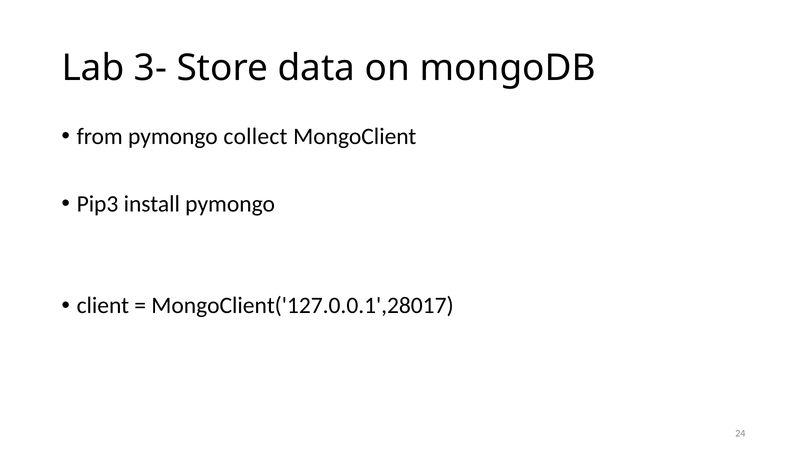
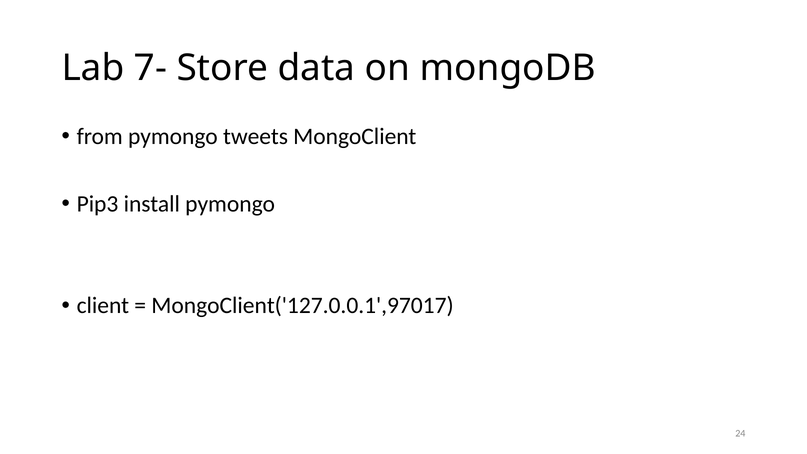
3-: 3- -> 7-
collect: collect -> tweets
MongoClient('127.0.0.1',28017: MongoClient('127.0.0.1',28017 -> MongoClient('127.0.0.1',97017
